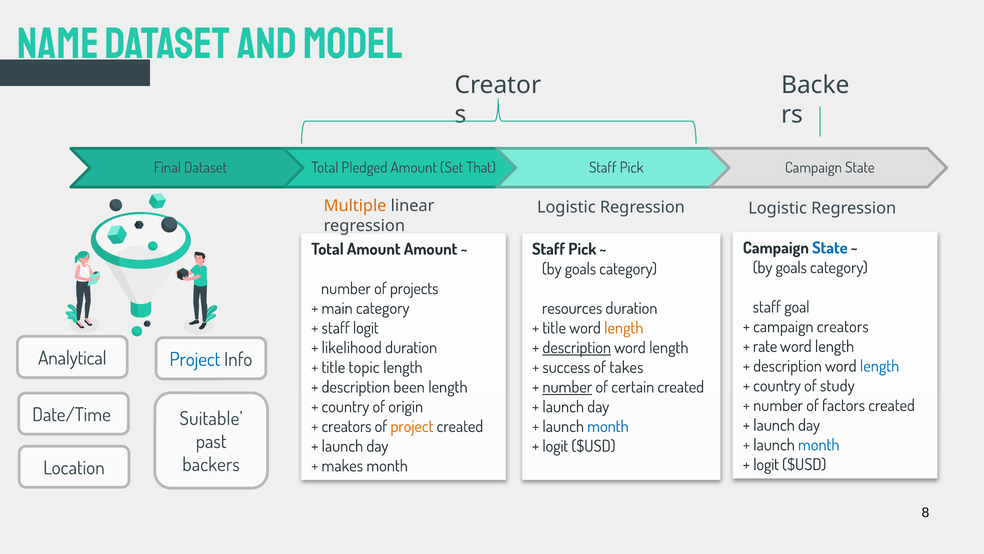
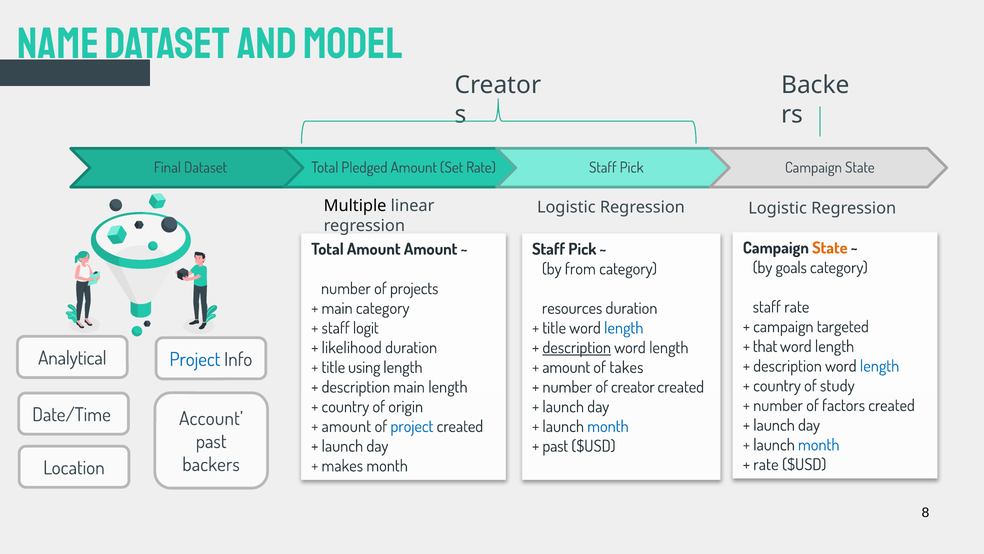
That at (481, 168): That -> Rate
Multiple colour: orange -> black
State at (830, 248) colour: blue -> orange
goals at (580, 269): goals -> from
staff goal: goal -> rate
campaign creators: creators -> targeted
length at (624, 328) colour: orange -> blue
rate: rate -> that
topic: topic -> using
success at (566, 367): success -> amount
description been: been -> main
number at (567, 387) underline: present -> none
of certain: certain -> creator
Suitable: Suitable -> Account
creators at (346, 426): creators -> amount
project at (412, 426) colour: orange -> blue
logit at (555, 446): logit -> past
logit at (766, 464): logit -> rate
